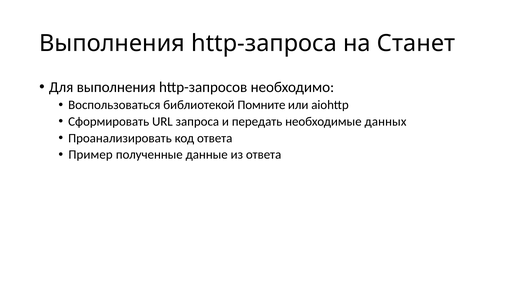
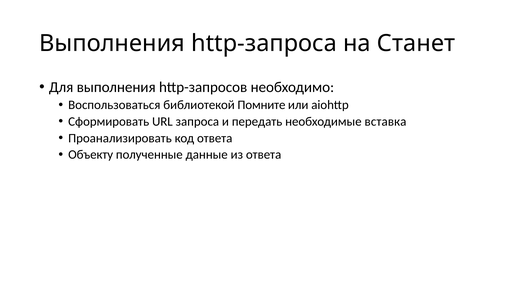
данных: данных -> вставка
Пример: Пример -> Объекту
